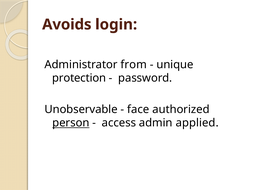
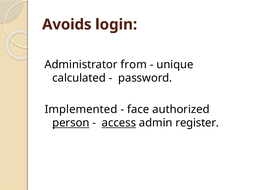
protection: protection -> calculated
Unobservable: Unobservable -> Implemented
access underline: none -> present
applied: applied -> register
